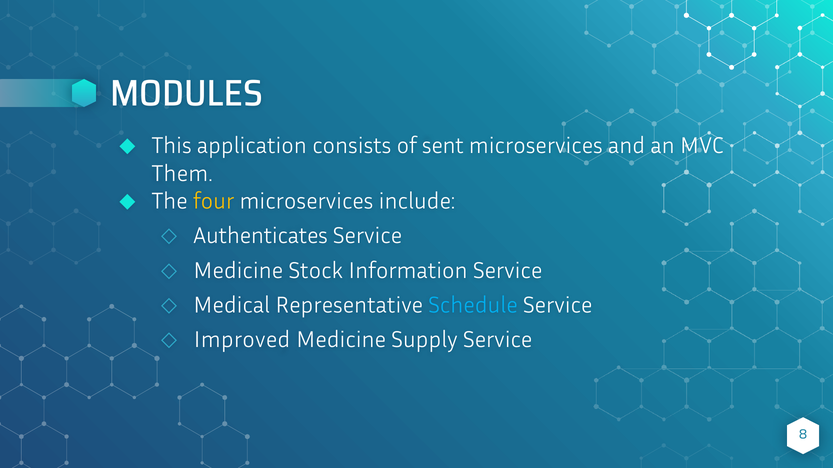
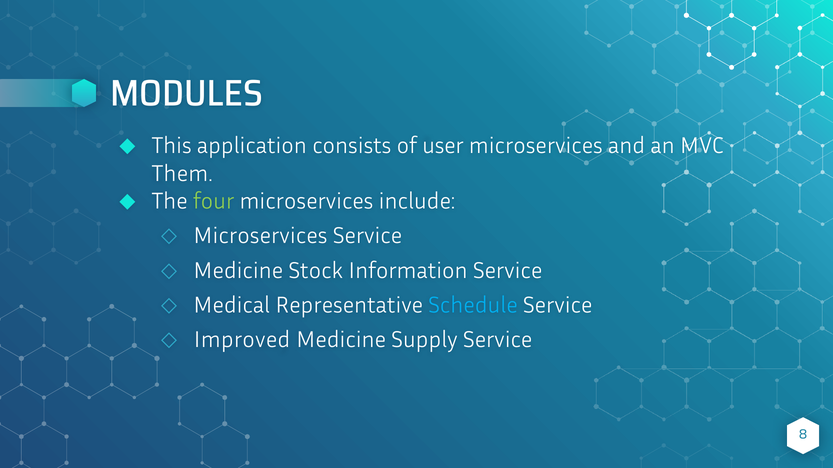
sent: sent -> user
four colour: yellow -> light green
Authenticates at (261, 236): Authenticates -> Microservices
